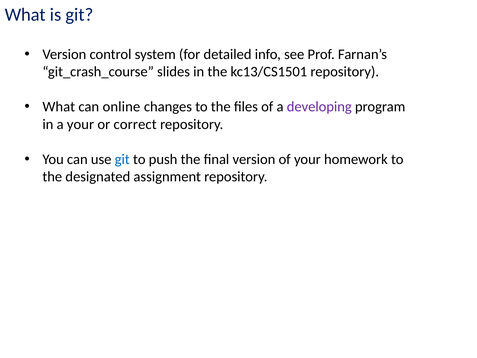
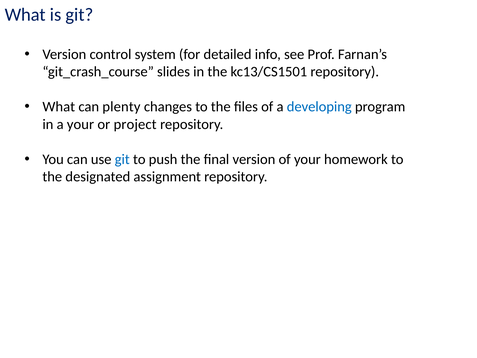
online: online -> plenty
developing colour: purple -> blue
correct: correct -> project
